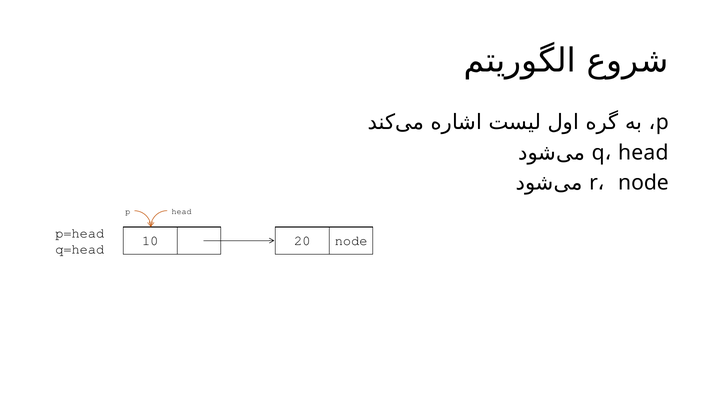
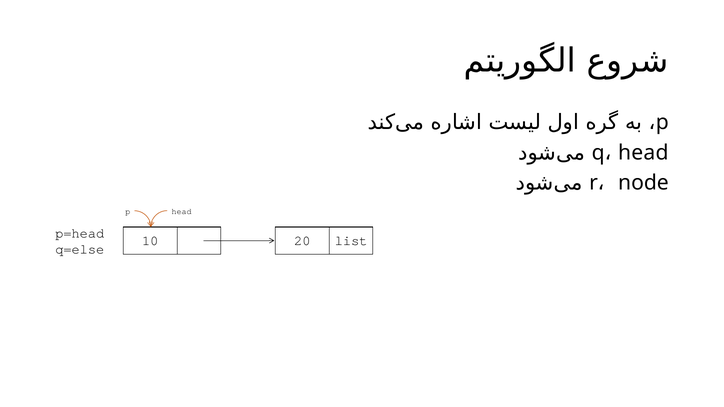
20 node: node -> list
q=head: q=head -> q=else
